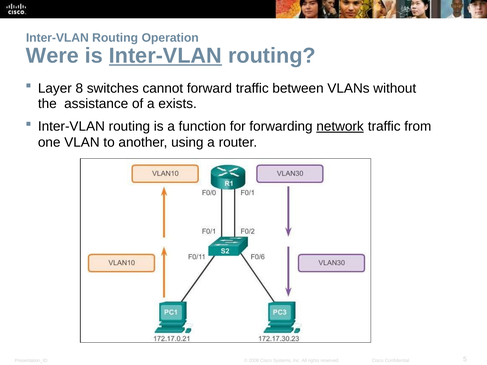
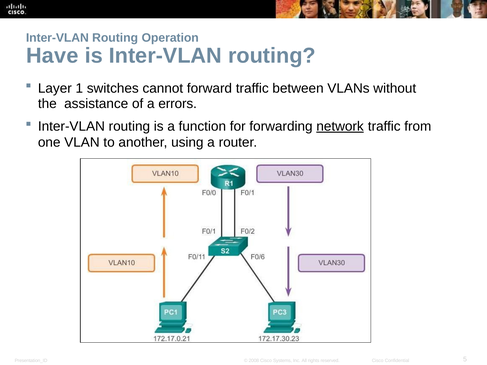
Were: Were -> Have
Inter-VLAN at (165, 56) underline: present -> none
8: 8 -> 1
exists: exists -> errors
